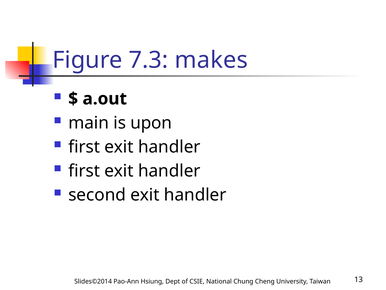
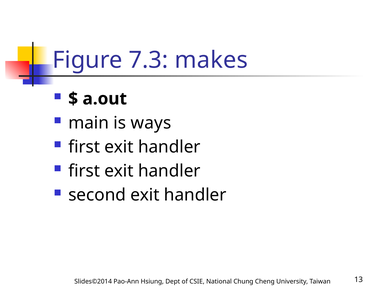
upon: upon -> ways
